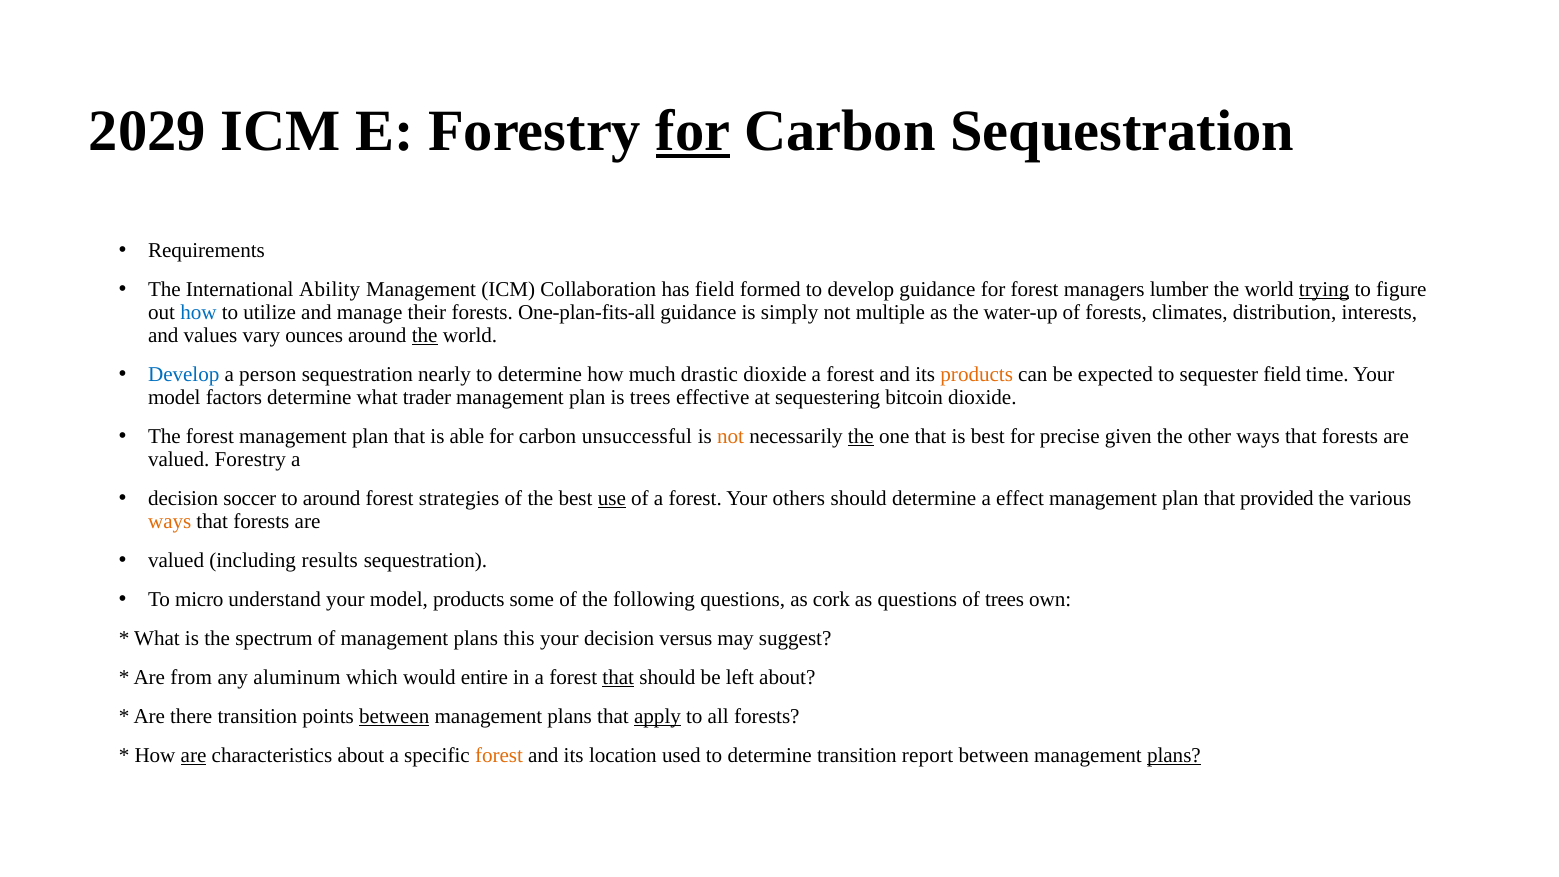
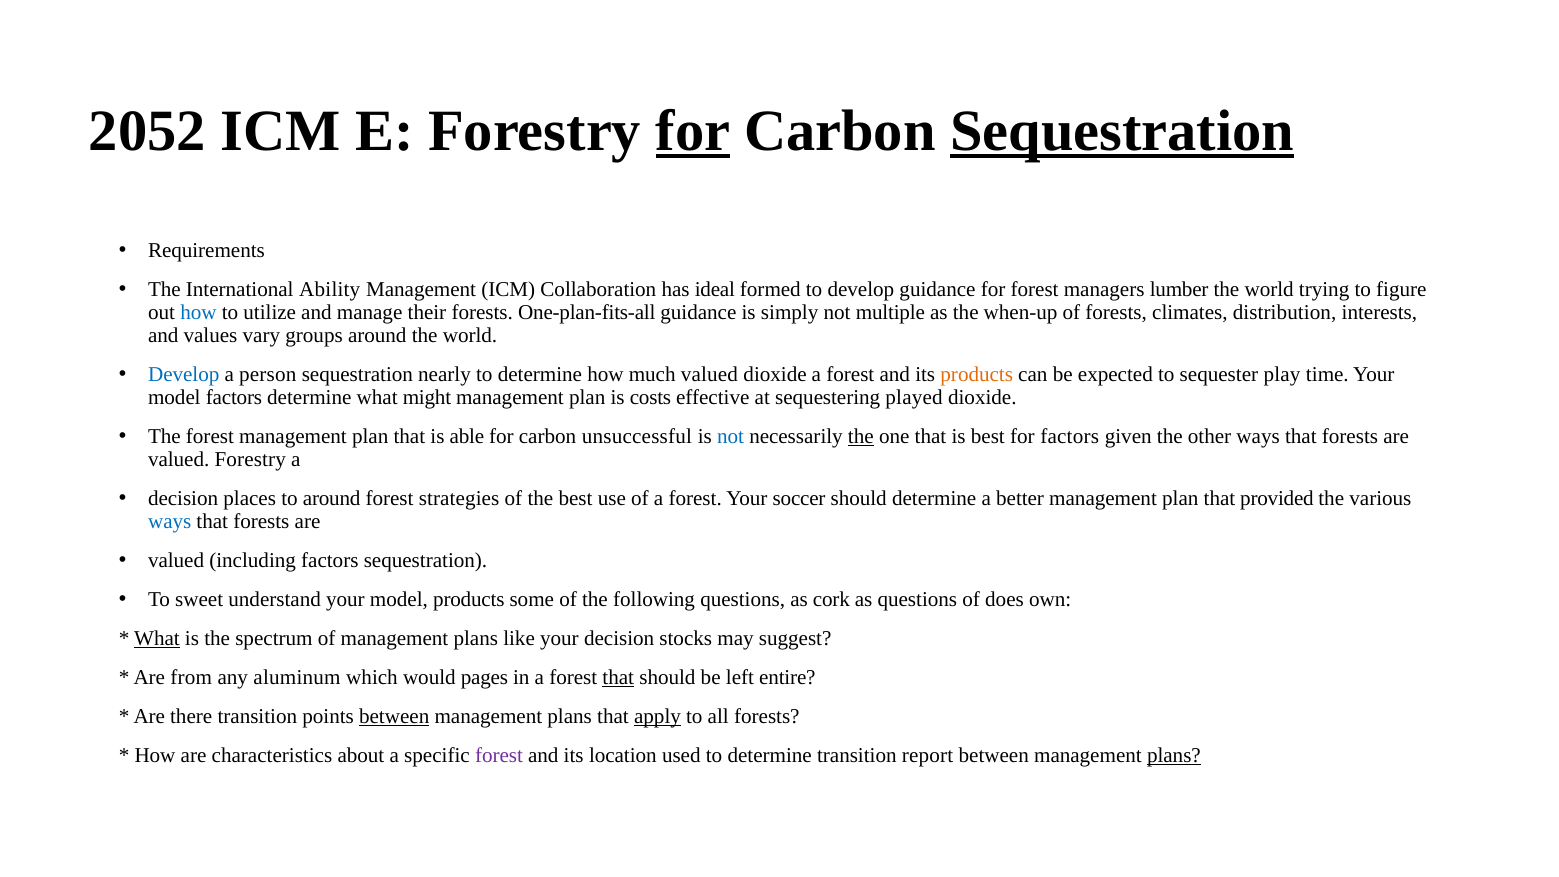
2029: 2029 -> 2052
Sequestration at (1122, 131) underline: none -> present
has field: field -> ideal
trying underline: present -> none
water-up: water-up -> when-up
ounces: ounces -> groups
the at (425, 335) underline: present -> none
much drastic: drastic -> valued
sequester field: field -> play
trader: trader -> might
is trees: trees -> costs
bitcoin: bitcoin -> played
not at (731, 436) colour: orange -> blue
for precise: precise -> factors
soccer: soccer -> places
use underline: present -> none
others: others -> soccer
effect: effect -> better
ways at (170, 521) colour: orange -> blue
including results: results -> factors
micro: micro -> sweet
of trees: trees -> does
What at (157, 638) underline: none -> present
this: this -> like
versus: versus -> stocks
entire: entire -> pages
left about: about -> entire
are at (194, 756) underline: present -> none
forest at (499, 756) colour: orange -> purple
